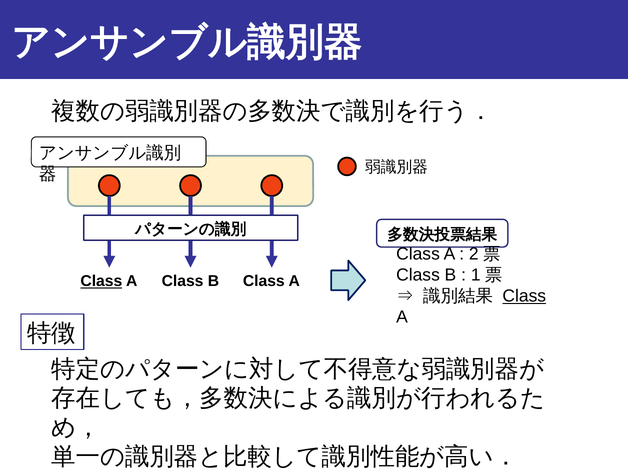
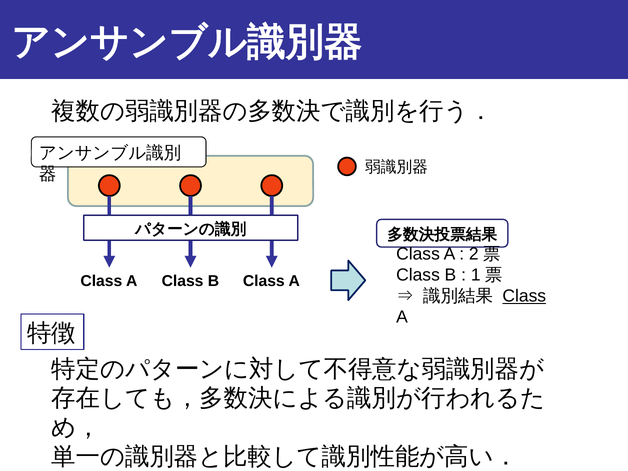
Class at (101, 281) underline: present -> none
